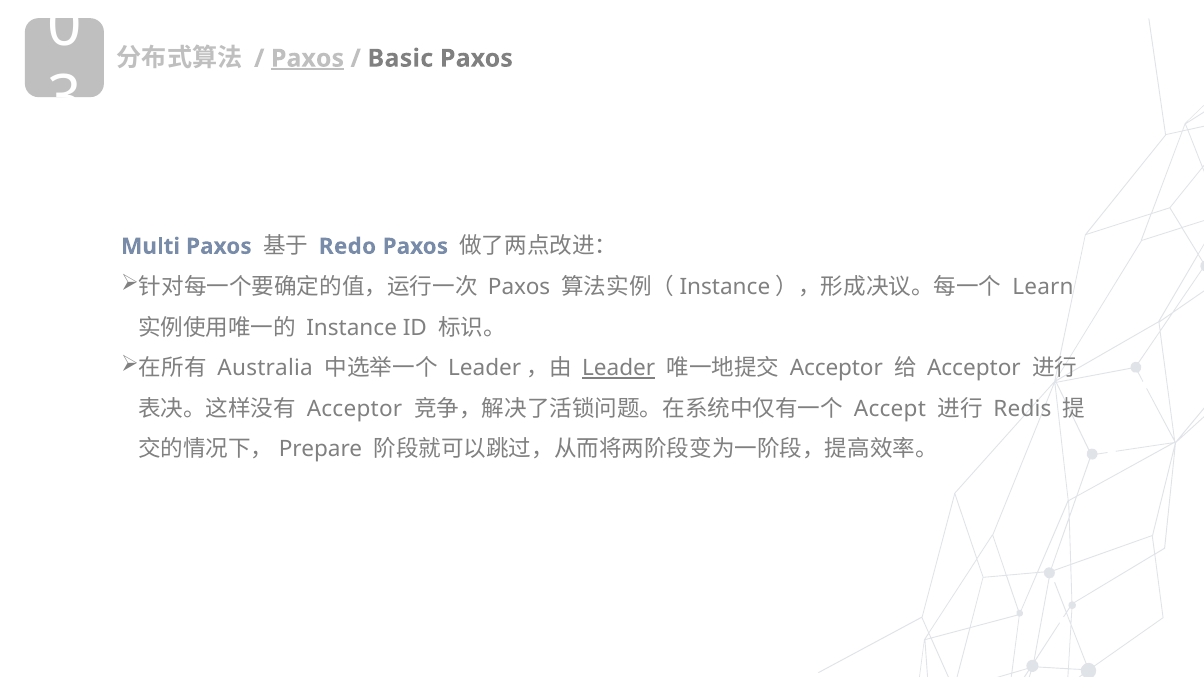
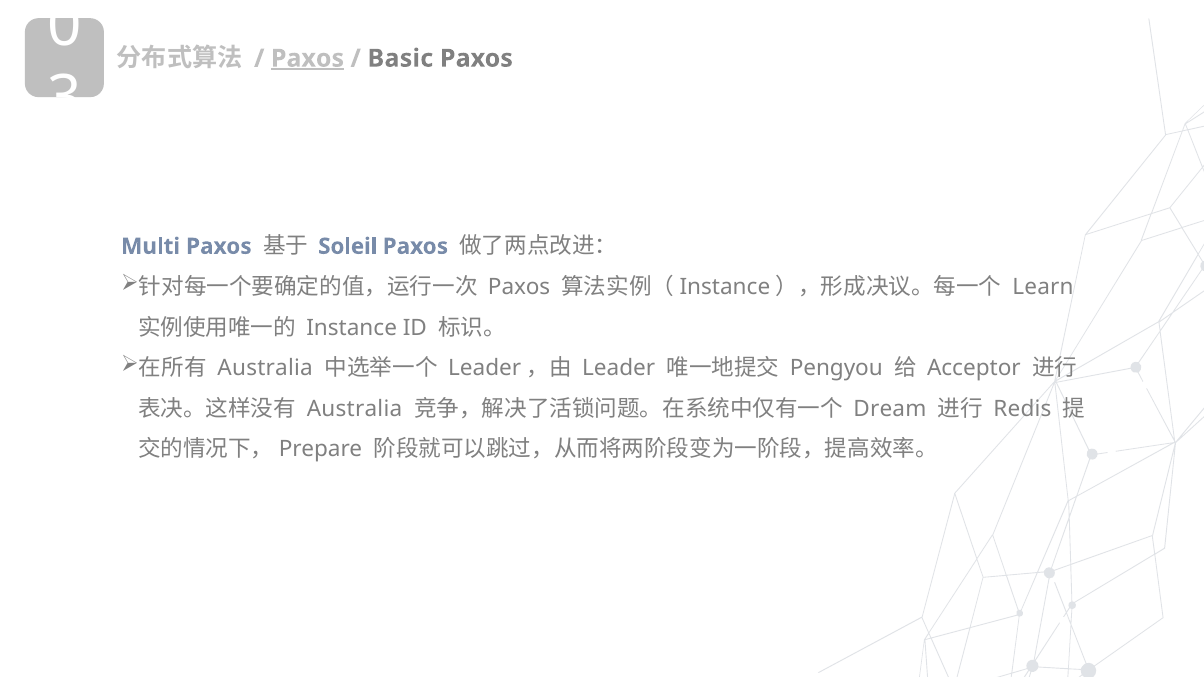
Redo: Redo -> Soleil
Leader underline: present -> none
Acceptor at (836, 368): Acceptor -> Pengyou
Acceptor at (354, 409): Acceptor -> Australia
Accept: Accept -> Dream
